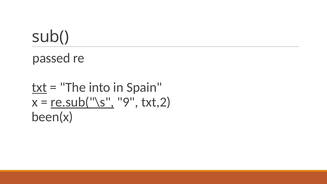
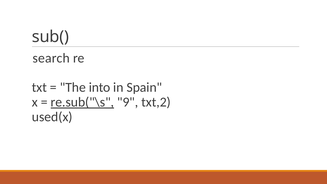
passed: passed -> search
txt underline: present -> none
been(x: been(x -> used(x
